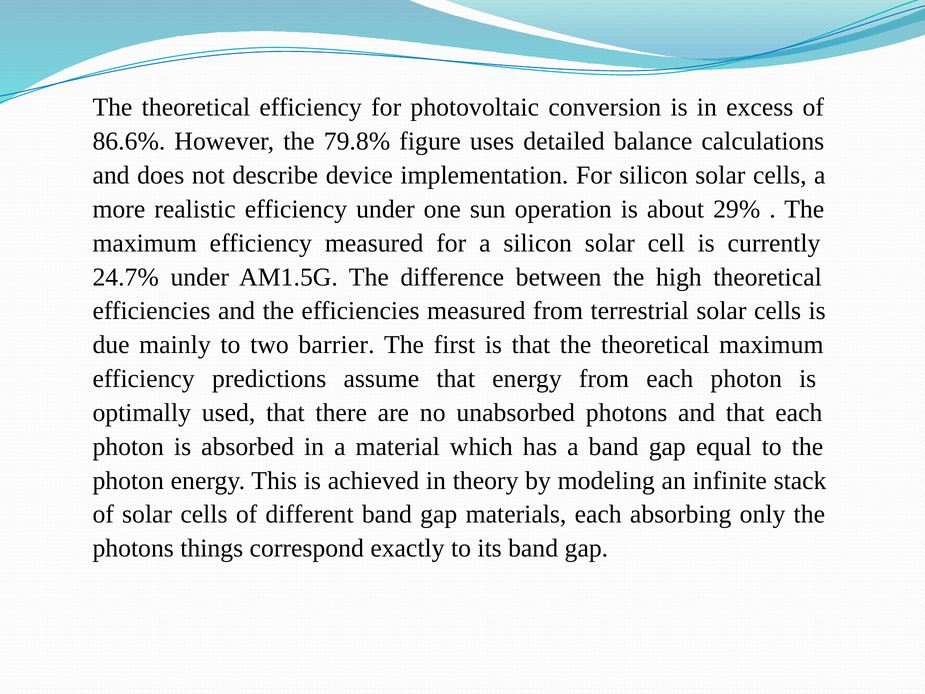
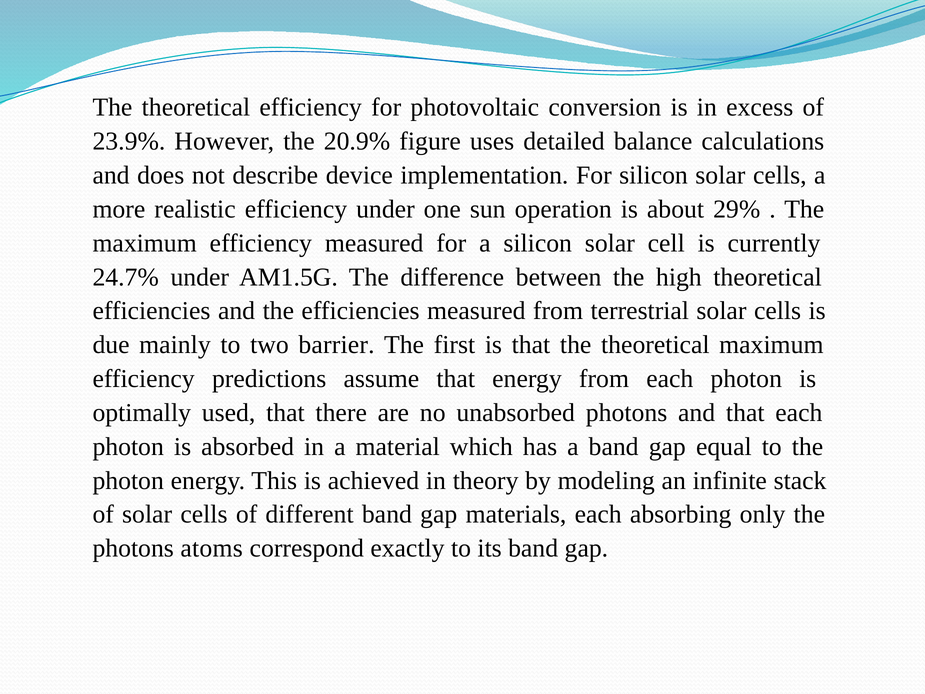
86.6%: 86.6% -> 23.9%
79.8%: 79.8% -> 20.9%
things: things -> atoms
